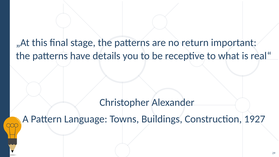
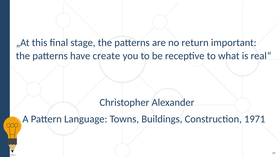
details: details -> create
1927: 1927 -> 1971
